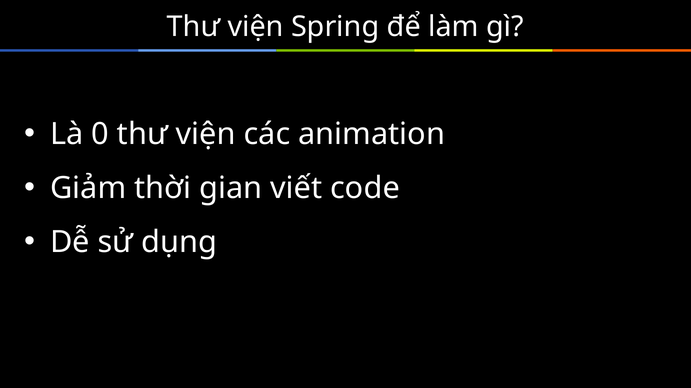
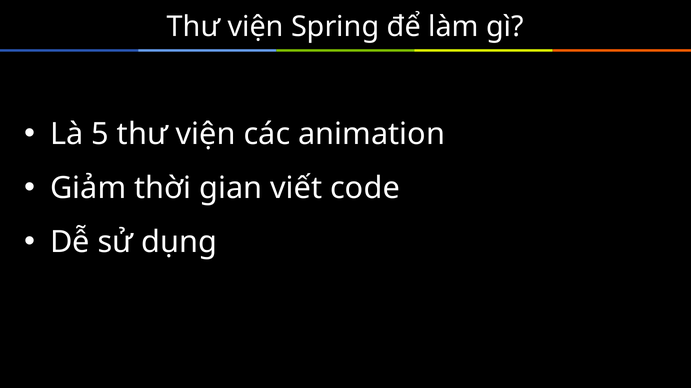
0: 0 -> 5
